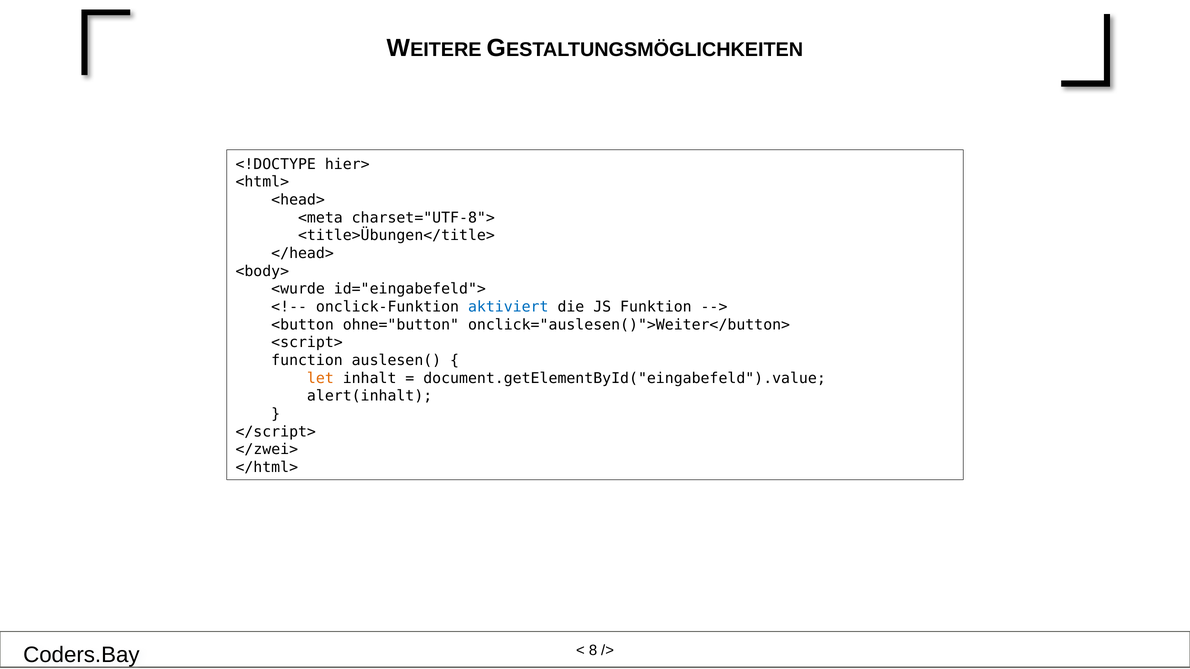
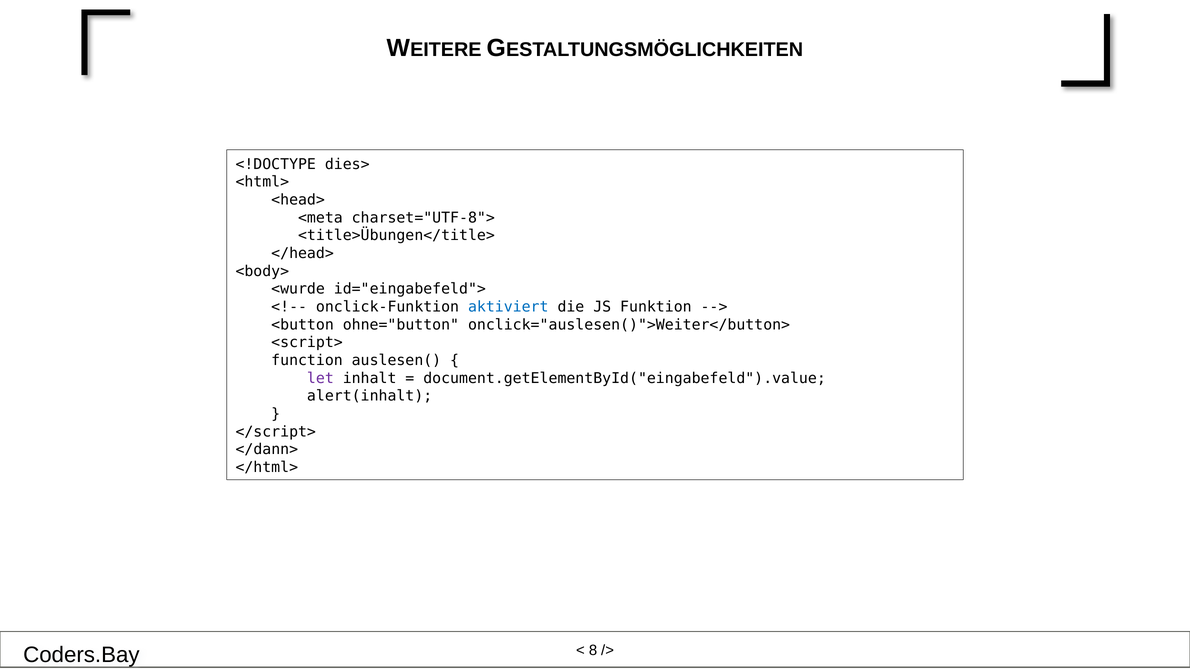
hier>: hier> -> dies>
let colour: orange -> purple
</zwei>: </zwei> -> </dann>
